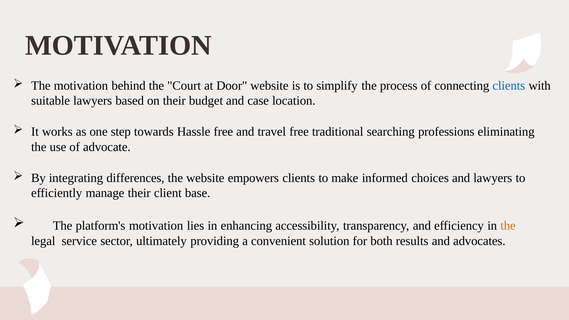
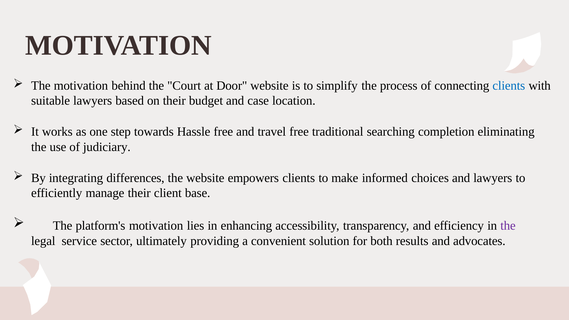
professions: professions -> completion
advocate: advocate -> judiciary
the at (508, 226) colour: orange -> purple
